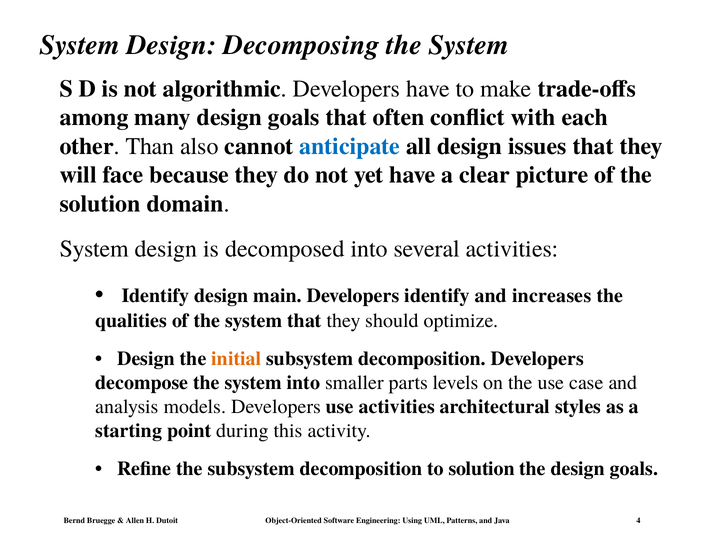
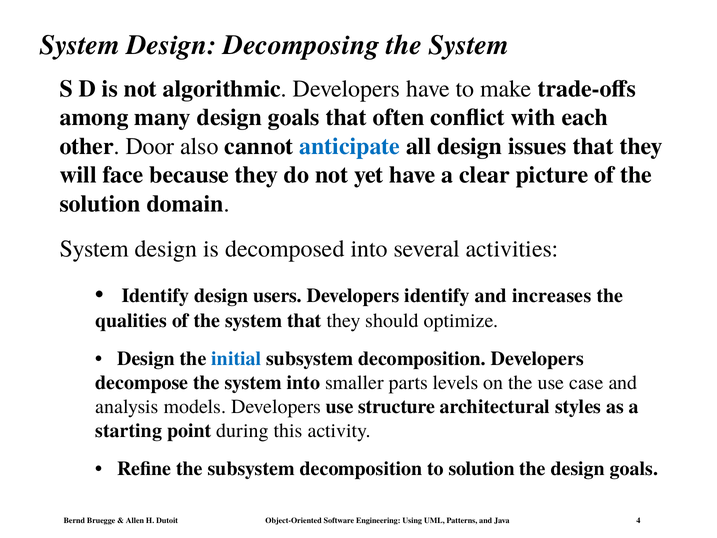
Than: Than -> Door
main: main -> users
initial colour: orange -> blue
use activities: activities -> structure
